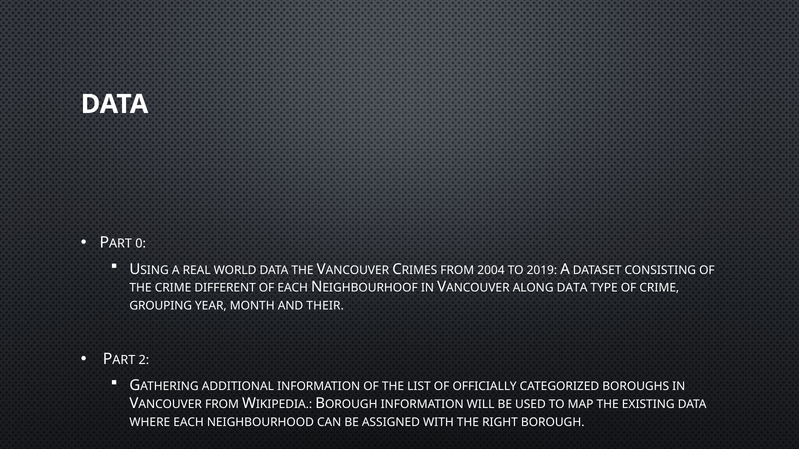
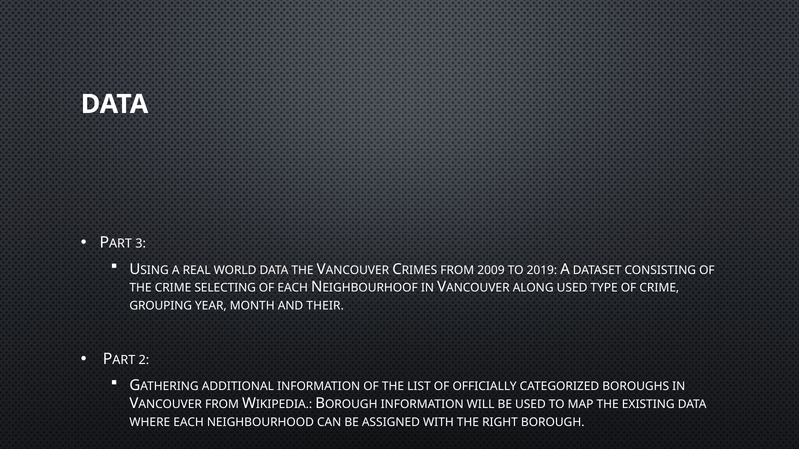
0: 0 -> 3
2004: 2004 -> 2009
DIFFERENT: DIFFERENT -> SELECTING
ALONG DATA: DATA -> USED
